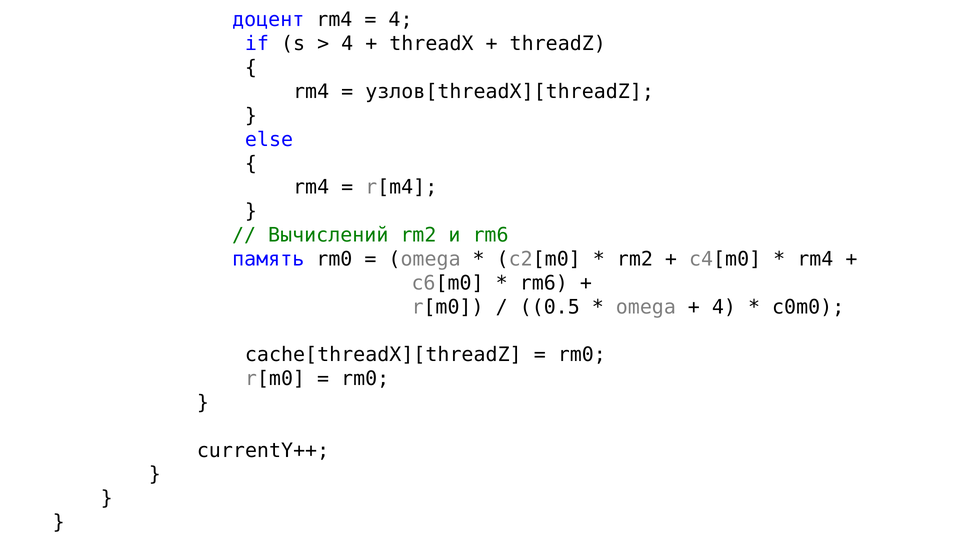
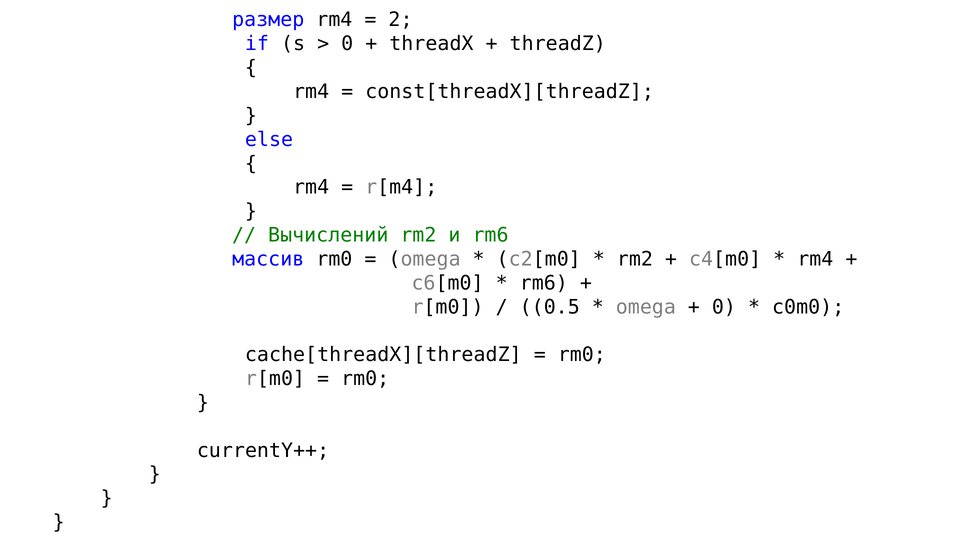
доцент: доцент -> размер
4 at (401, 20): 4 -> 2
4 at (347, 44): 4 -> 0
узлов[threadX][threadZ: узлов[threadX][threadZ -> const[threadX][threadZ
память: память -> массив
4 at (724, 307): 4 -> 0
